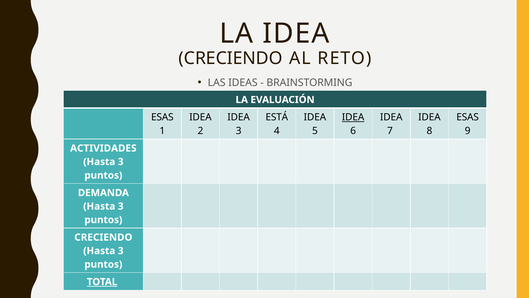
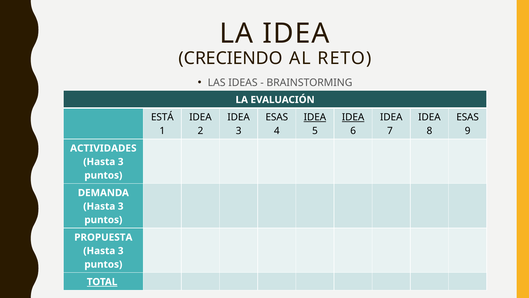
ESAS at (162, 117): ESAS -> ESTÁ
ESTÁ at (277, 117): ESTÁ -> ESAS
IDEA at (315, 117) underline: none -> present
CRECIENDO at (103, 237): CRECIENDO -> PROPUESTA
